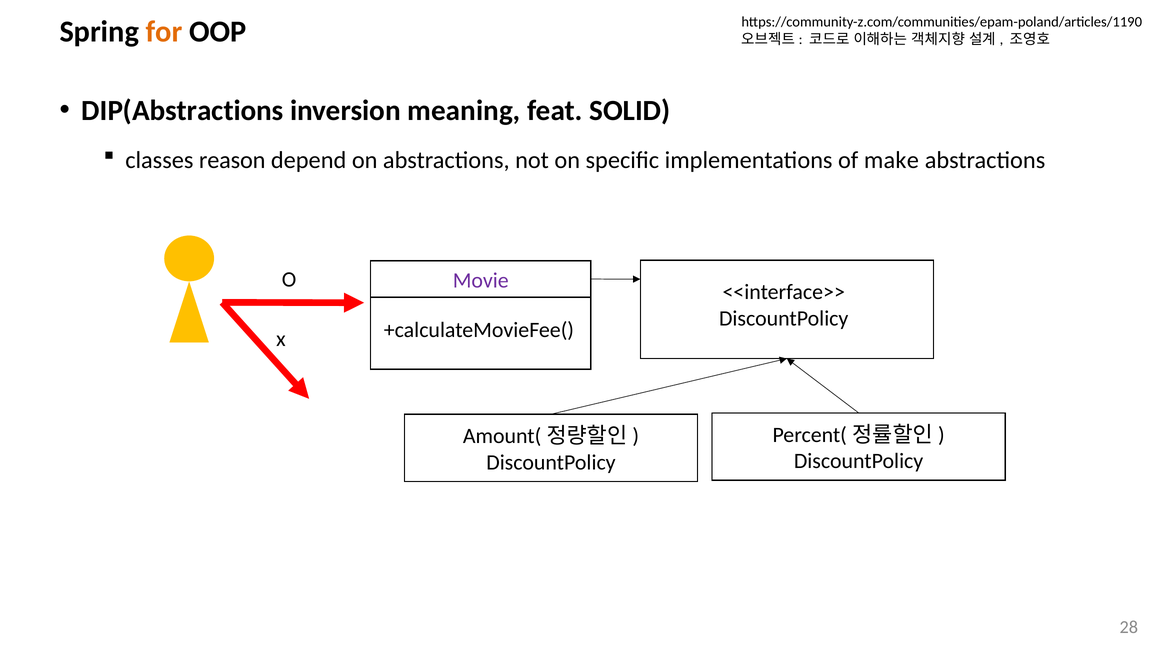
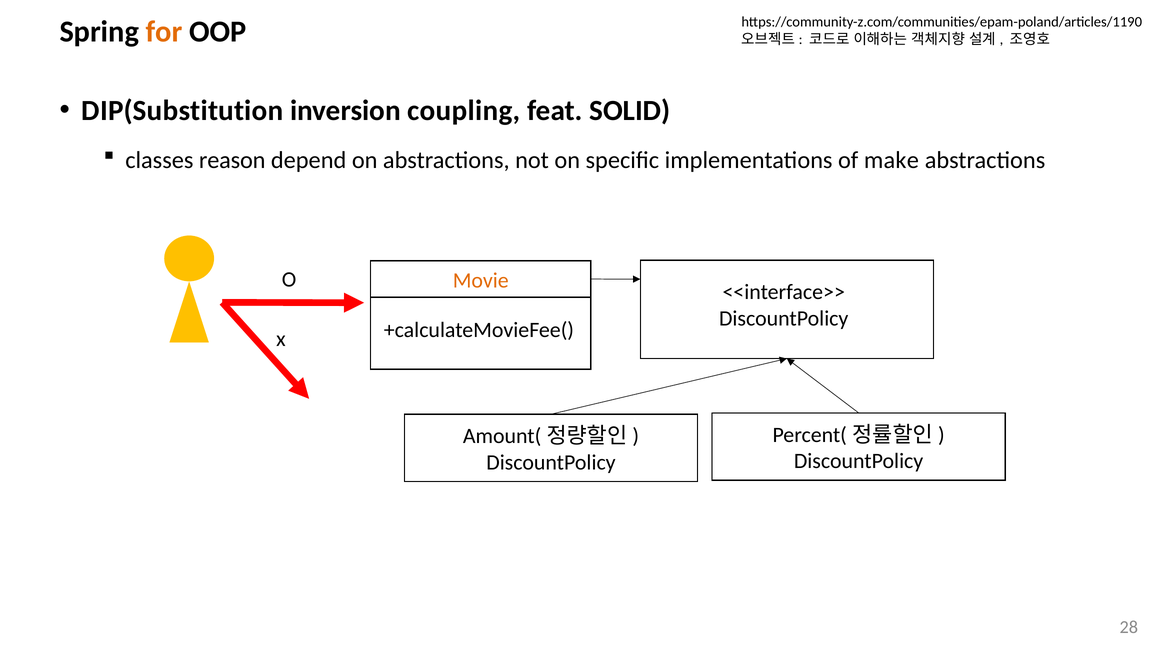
DIP(Abstractions: DIP(Abstractions -> DIP(Substitution
meaning: meaning -> coupling
Movie colour: purple -> orange
